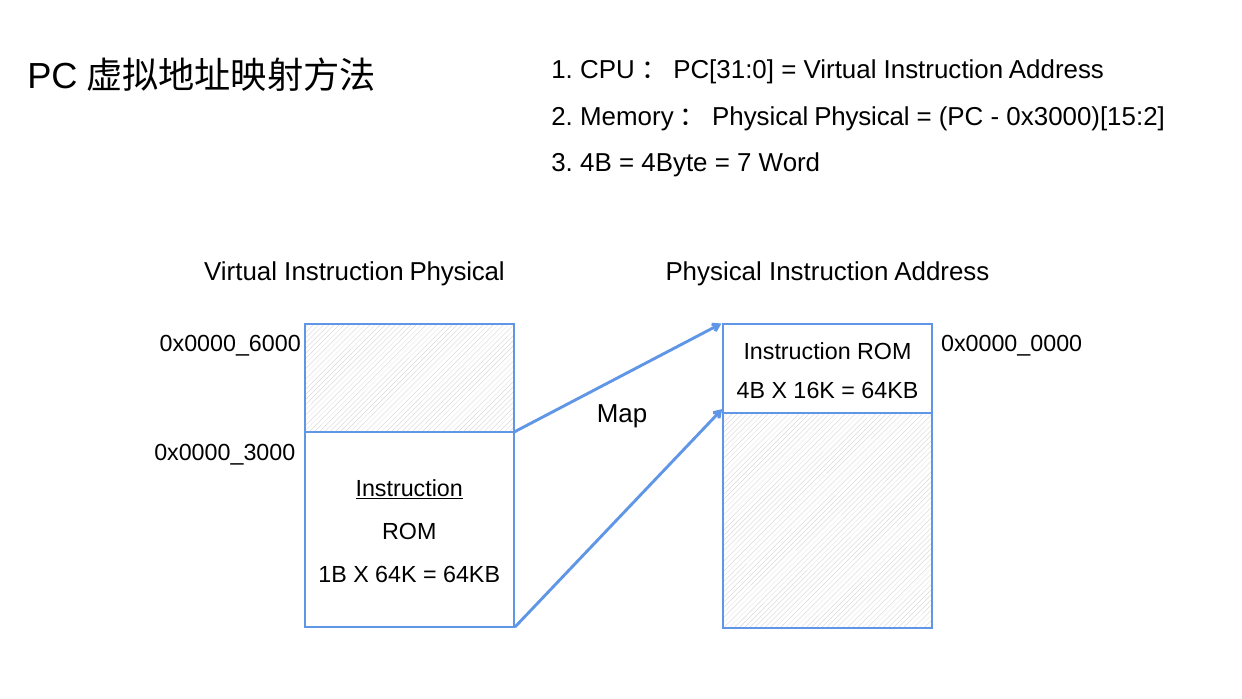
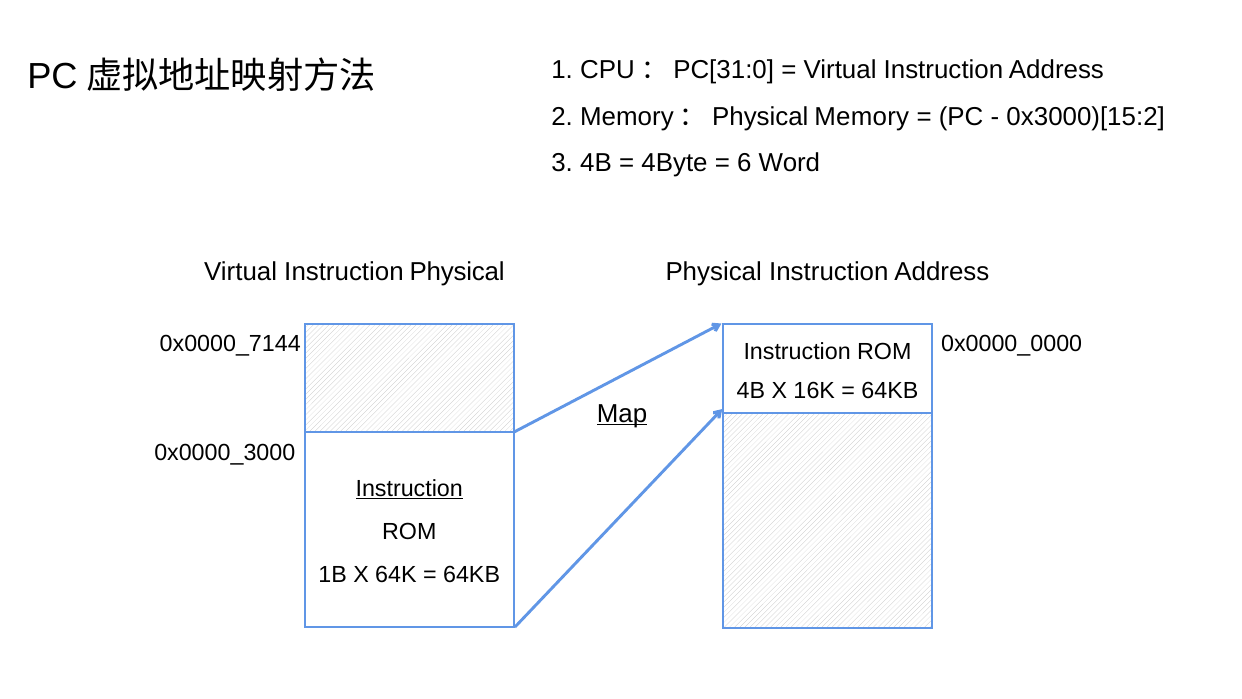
Memory：Physical Physical: Physical -> Memory
7: 7 -> 6
0x0000_6000: 0x0000_6000 -> 0x0000_7144
Map underline: none -> present
